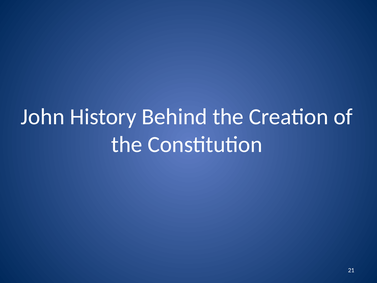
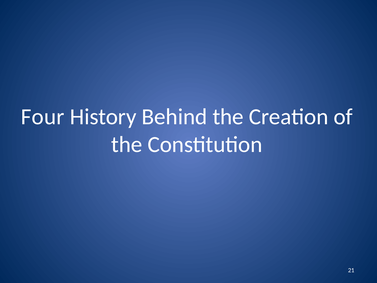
John: John -> Four
